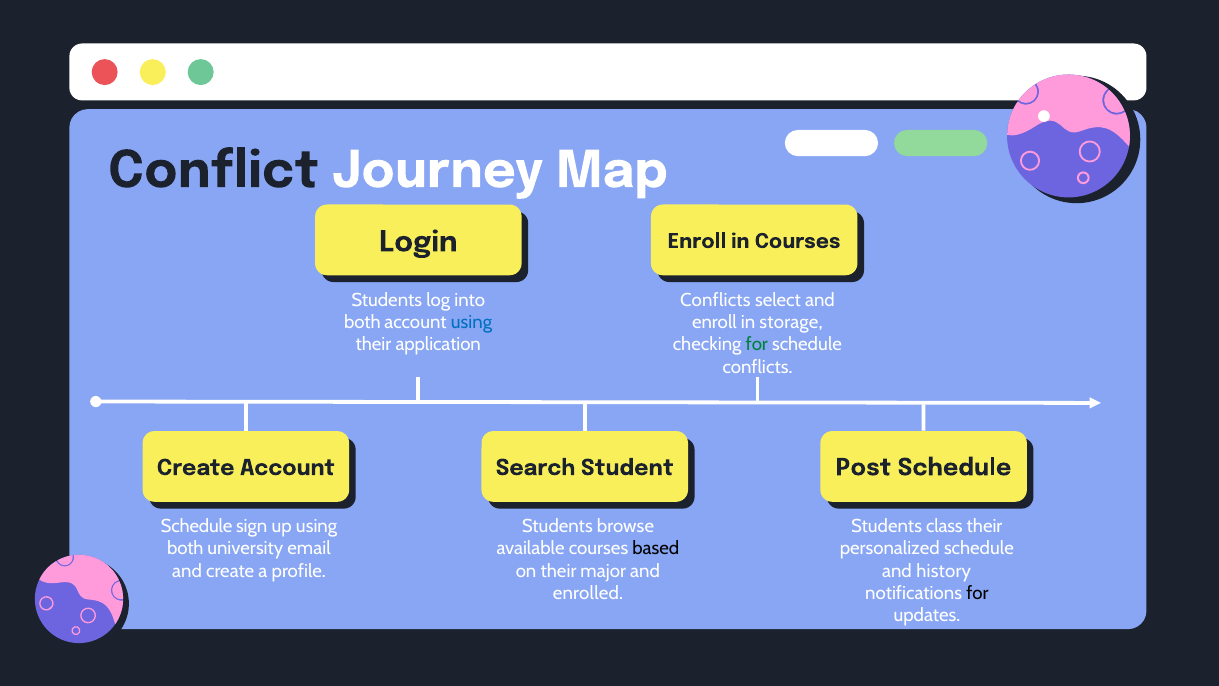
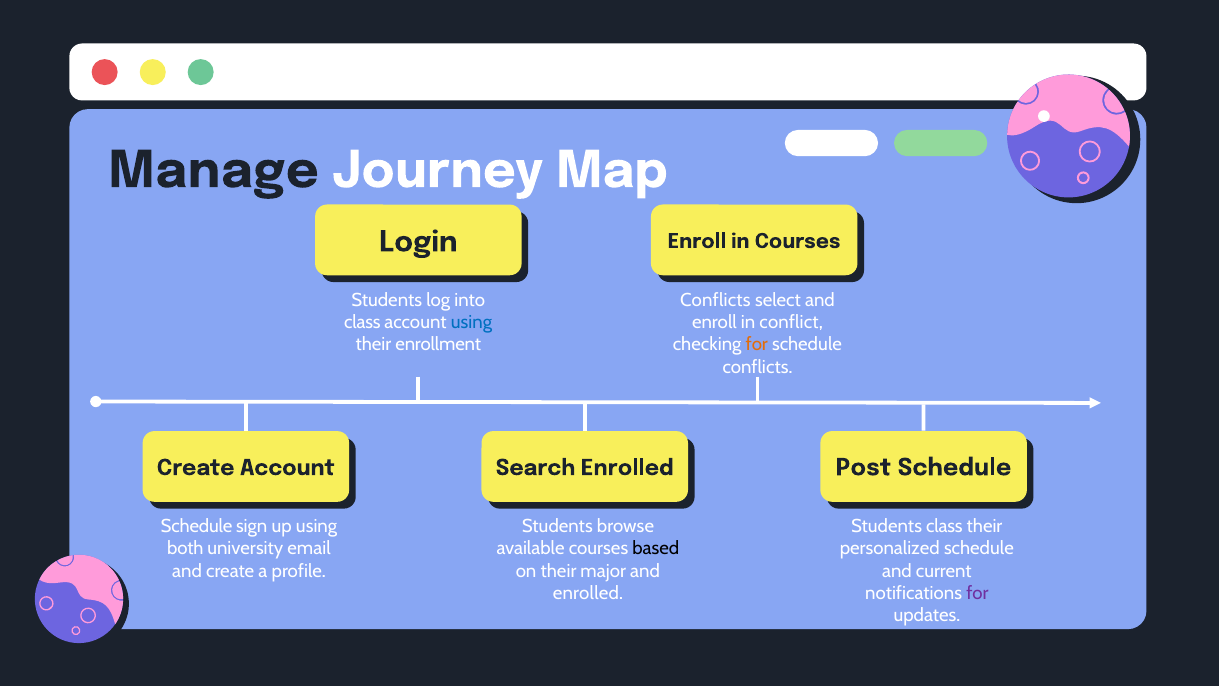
Conflict: Conflict -> Manage
both at (362, 322): both -> class
storage: storage -> conflict
application: application -> enrollment
for at (757, 344) colour: green -> orange
Search Student: Student -> Enrolled
history: history -> current
for at (977, 593) colour: black -> purple
